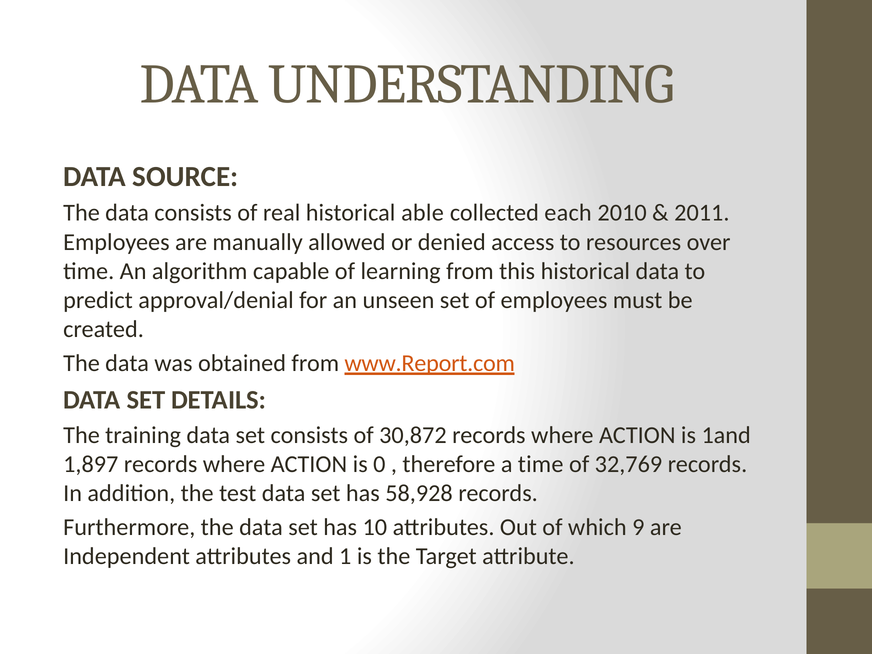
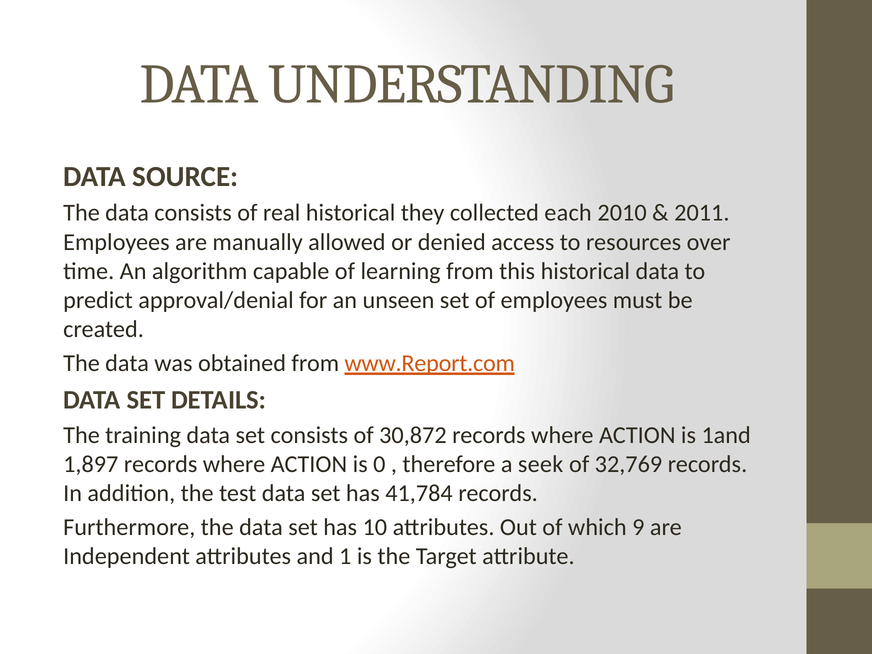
able: able -> they
a time: time -> seek
58,928: 58,928 -> 41,784
